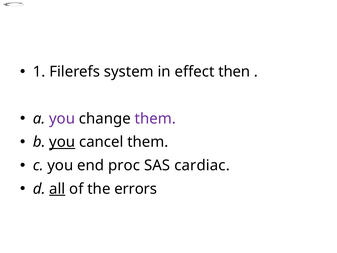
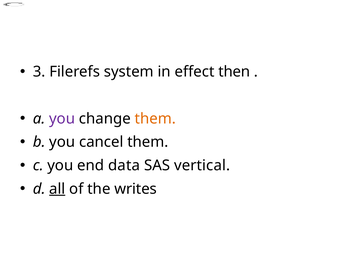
1: 1 -> 3
them at (155, 119) colour: purple -> orange
you at (62, 142) underline: present -> none
proc: proc -> data
cardiac: cardiac -> vertical
errors: errors -> writes
